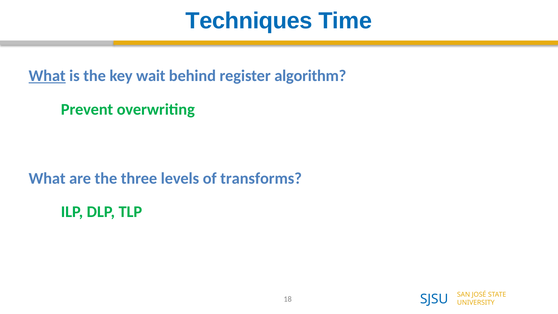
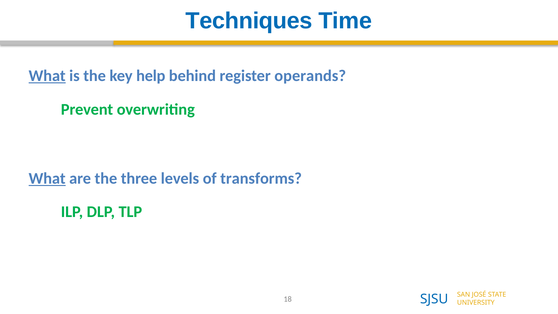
wait: wait -> help
algorithm: algorithm -> operands
What at (47, 178) underline: none -> present
